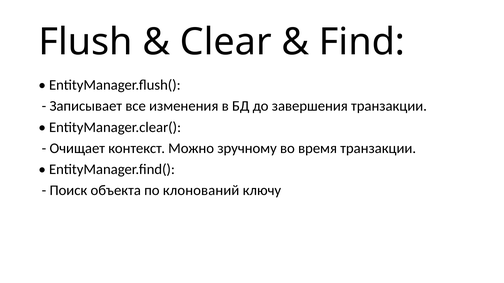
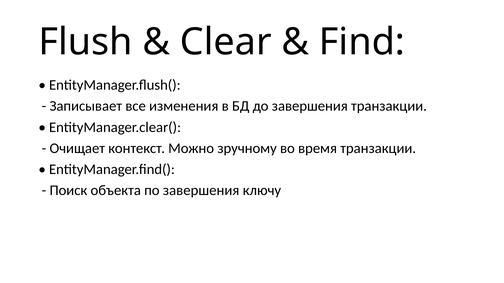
по клонований: клонований -> завершения
